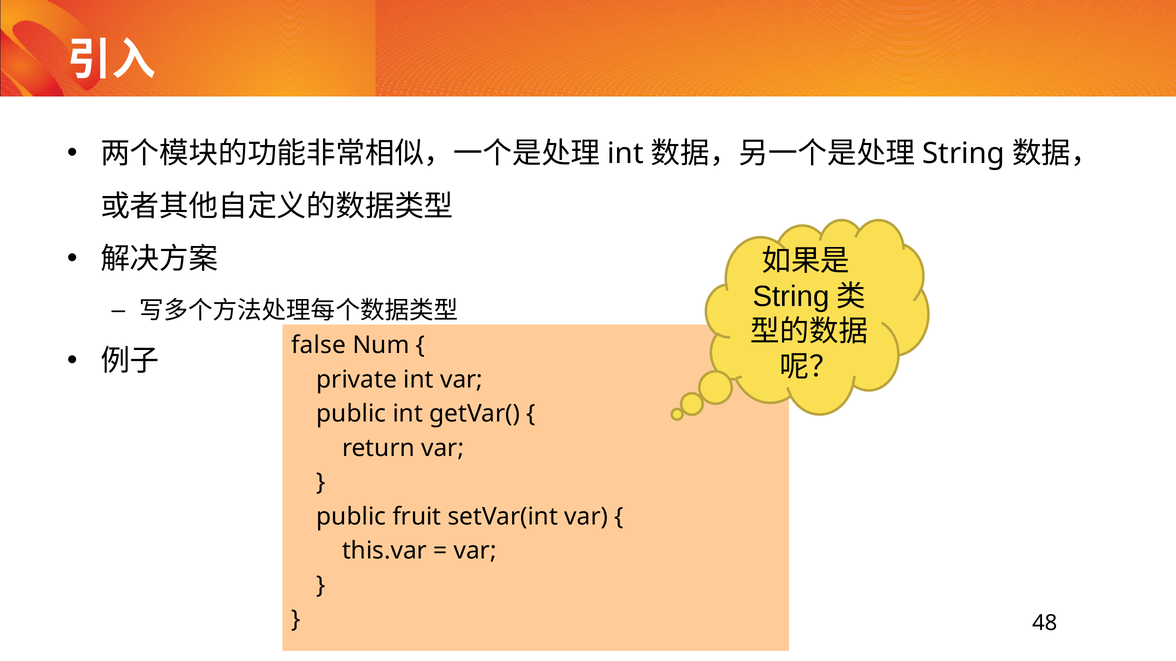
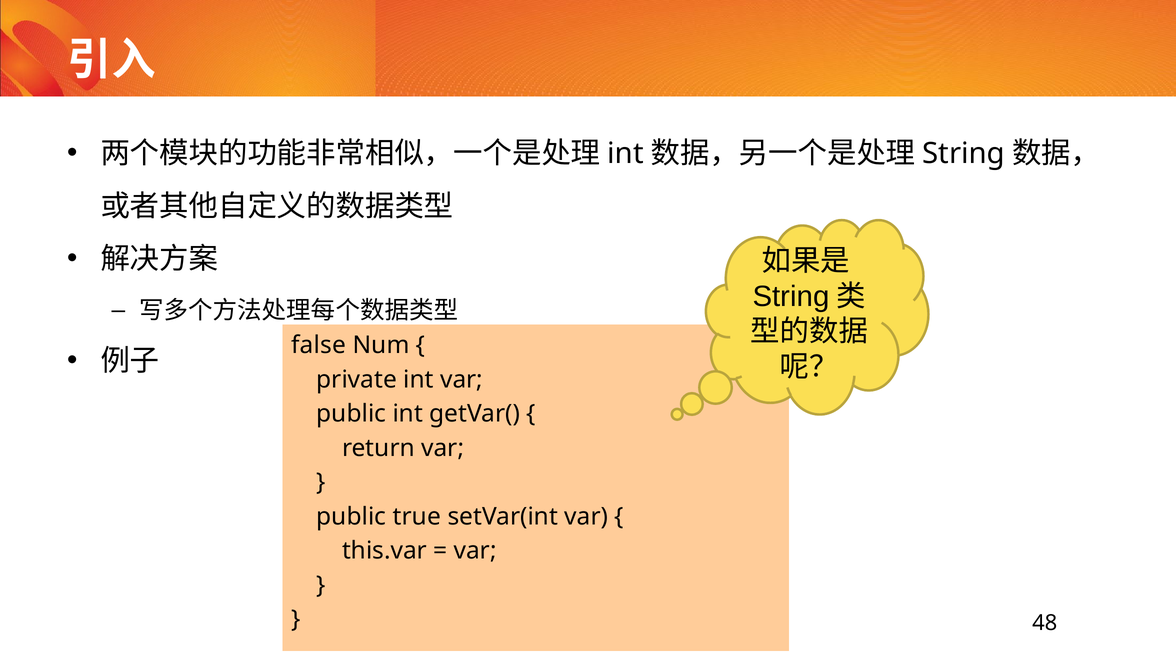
fruit: fruit -> true
